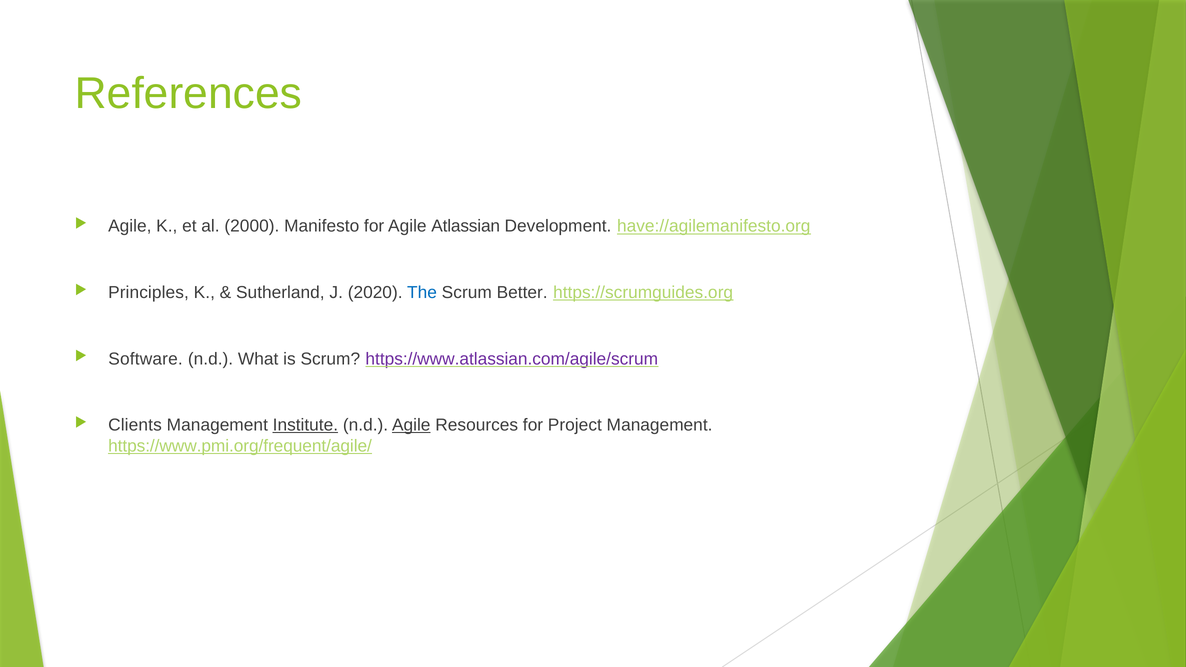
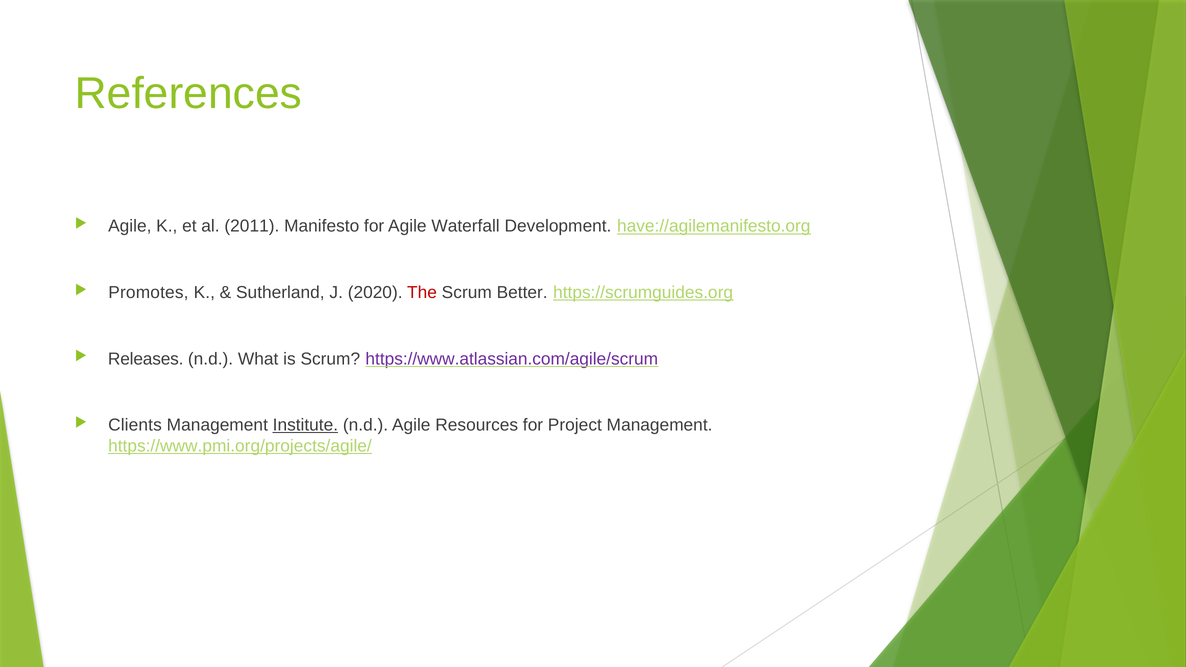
2000: 2000 -> 2011
Atlassian: Atlassian -> Waterfall
Principles: Principles -> Promotes
The colour: blue -> red
Software: Software -> Releases
Agile at (411, 425) underline: present -> none
https://www.pmi.org/frequent/agile/: https://www.pmi.org/frequent/agile/ -> https://www.pmi.org/projects/agile/
